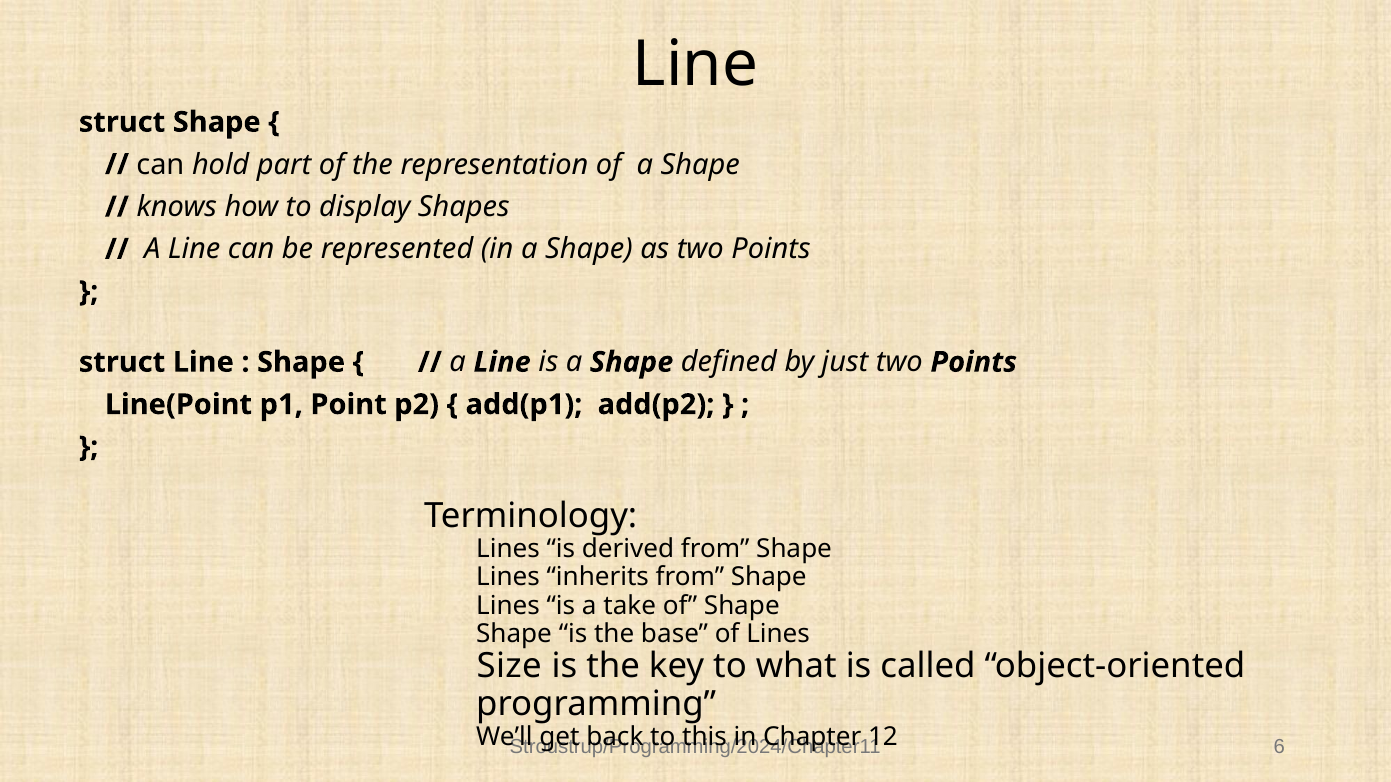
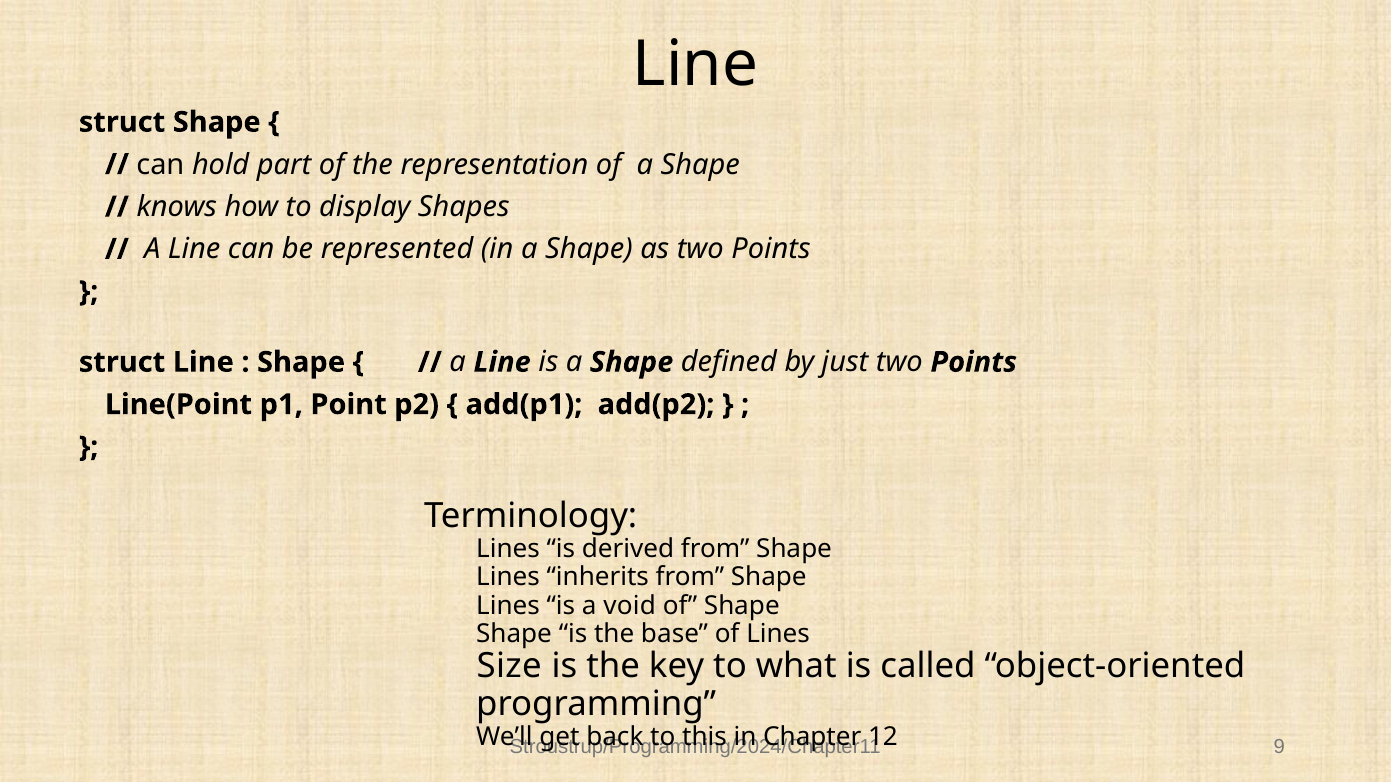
take: take -> void
6: 6 -> 9
